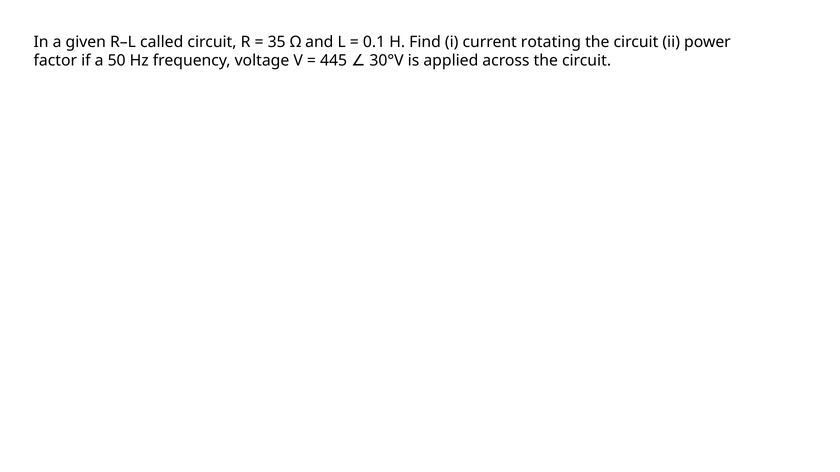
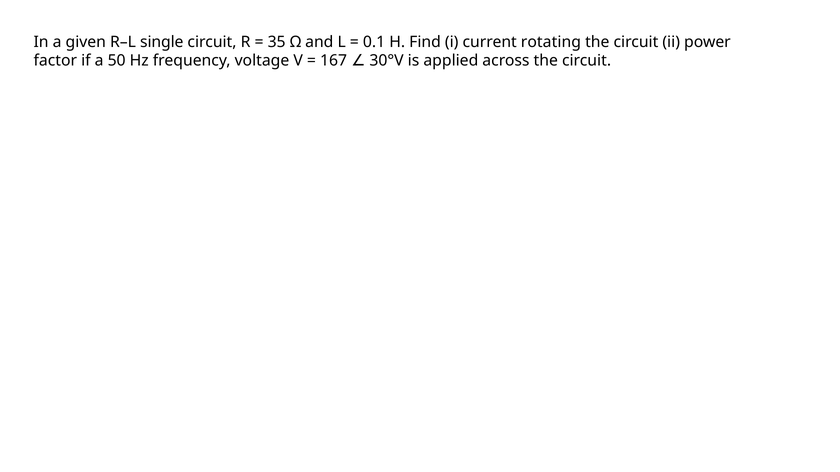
called: called -> single
445: 445 -> 167
